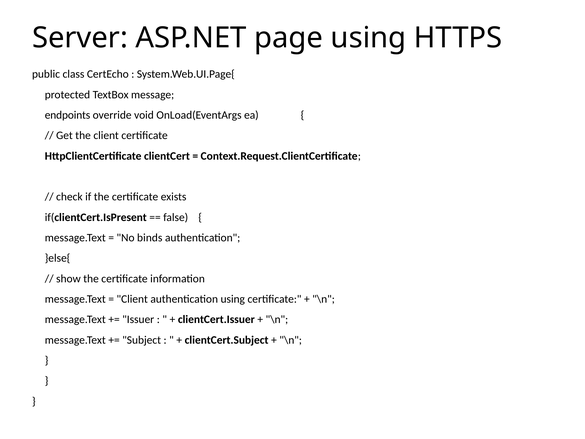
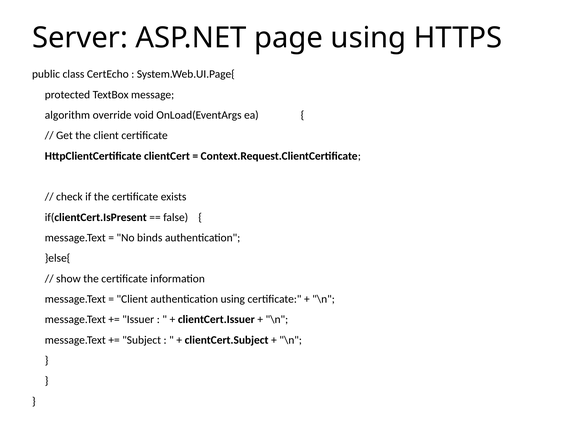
endpoints: endpoints -> algorithm
